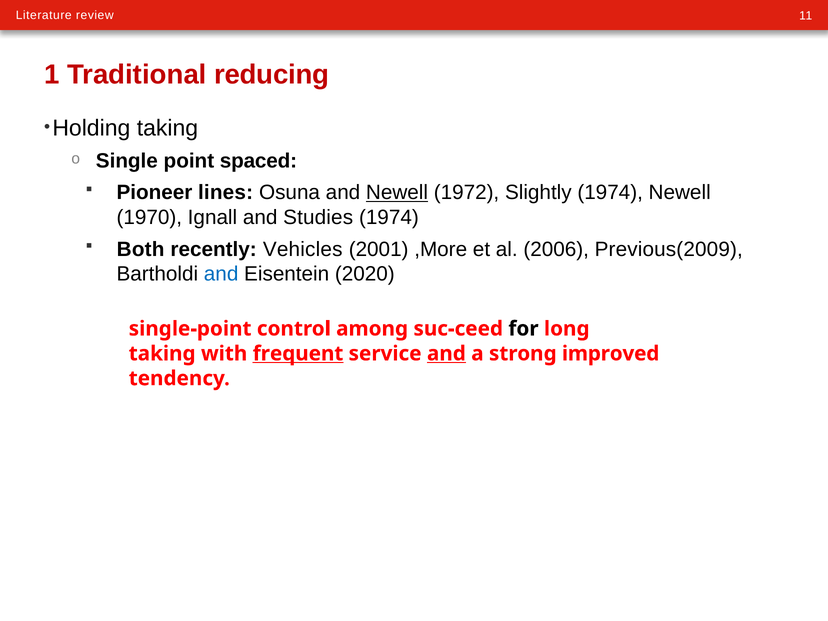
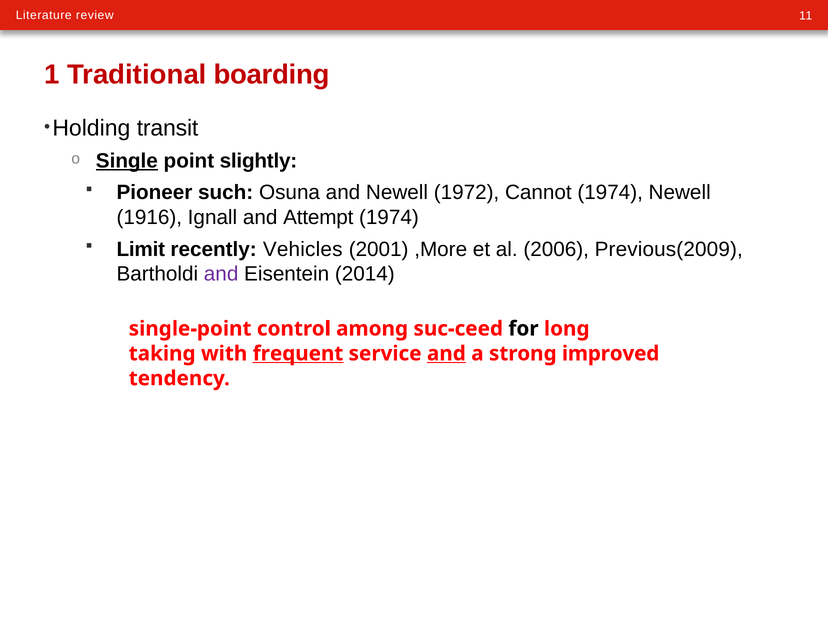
reducing: reducing -> boarding
Holding taking: taking -> transit
Single underline: none -> present
spaced: spaced -> slightly
lines: lines -> such
Newell at (397, 193) underline: present -> none
Slightly: Slightly -> Cannot
1970: 1970 -> 1916
Studies: Studies -> Attempt
Both: Both -> Limit
and at (221, 274) colour: blue -> purple
2020: 2020 -> 2014
